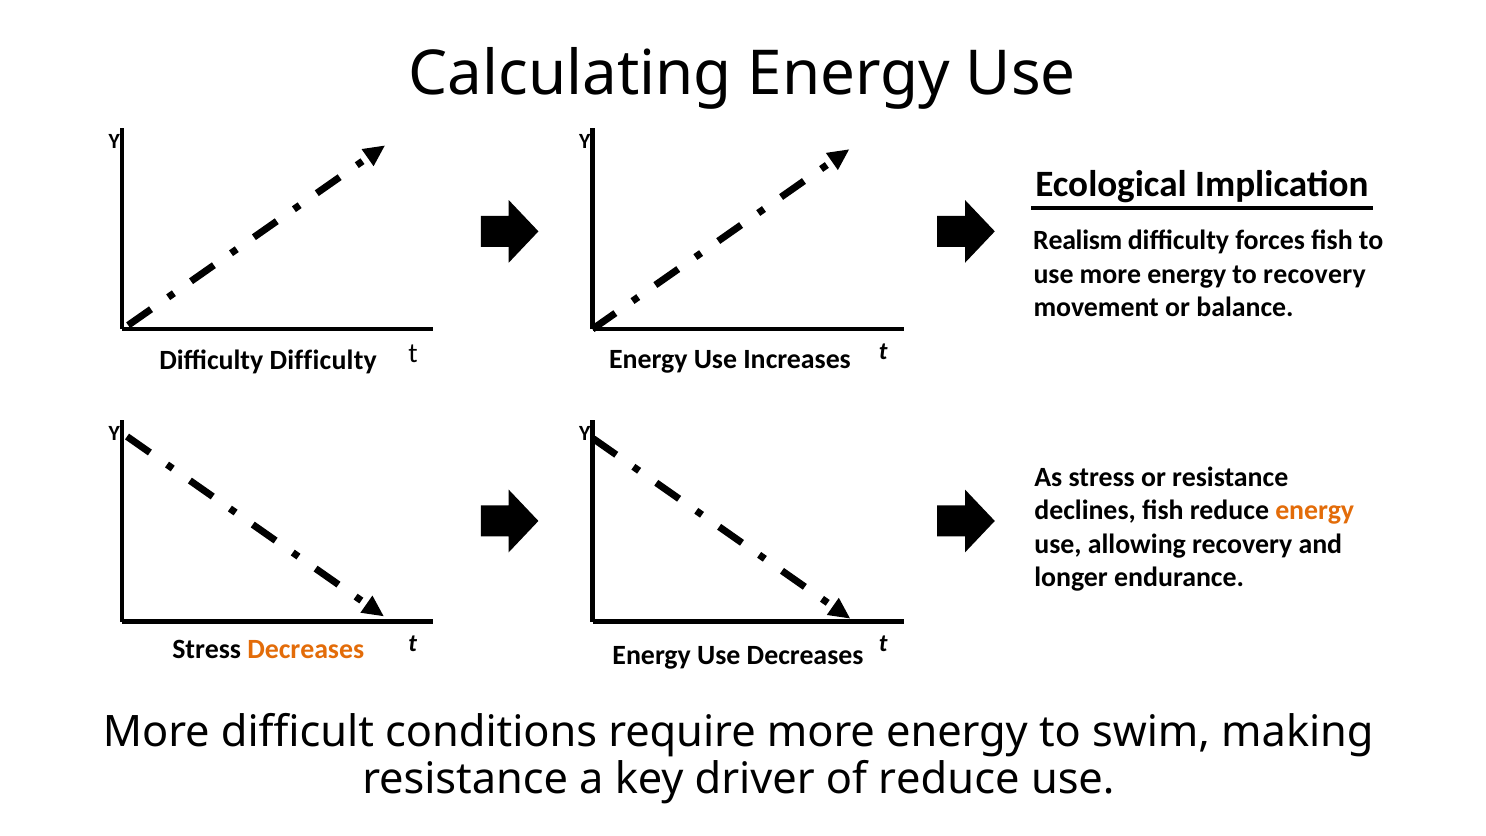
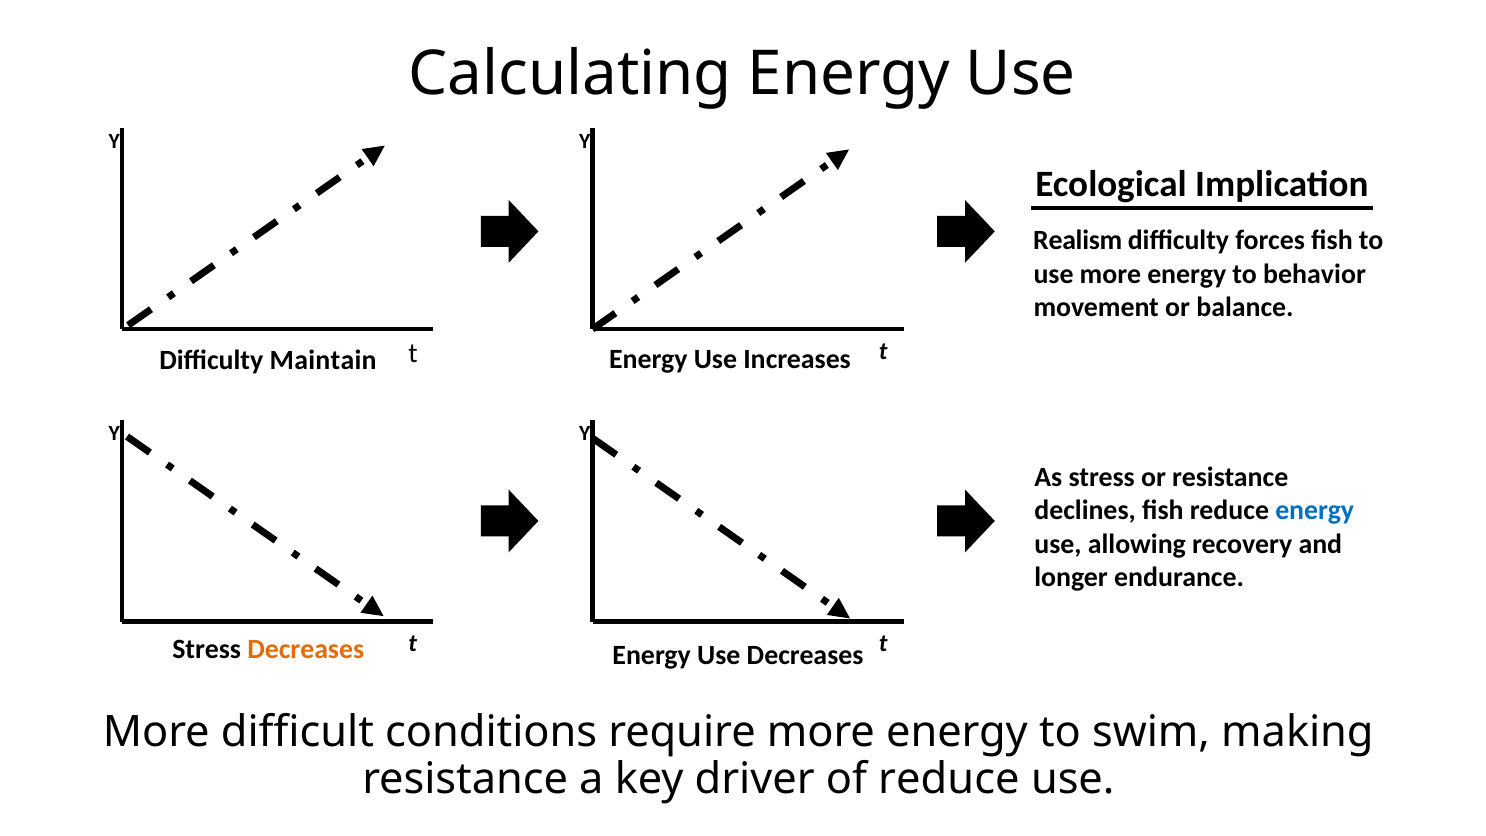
to recovery: recovery -> behavior
Difficulty Difficulty: Difficulty -> Maintain
energy at (1315, 511) colour: orange -> blue
